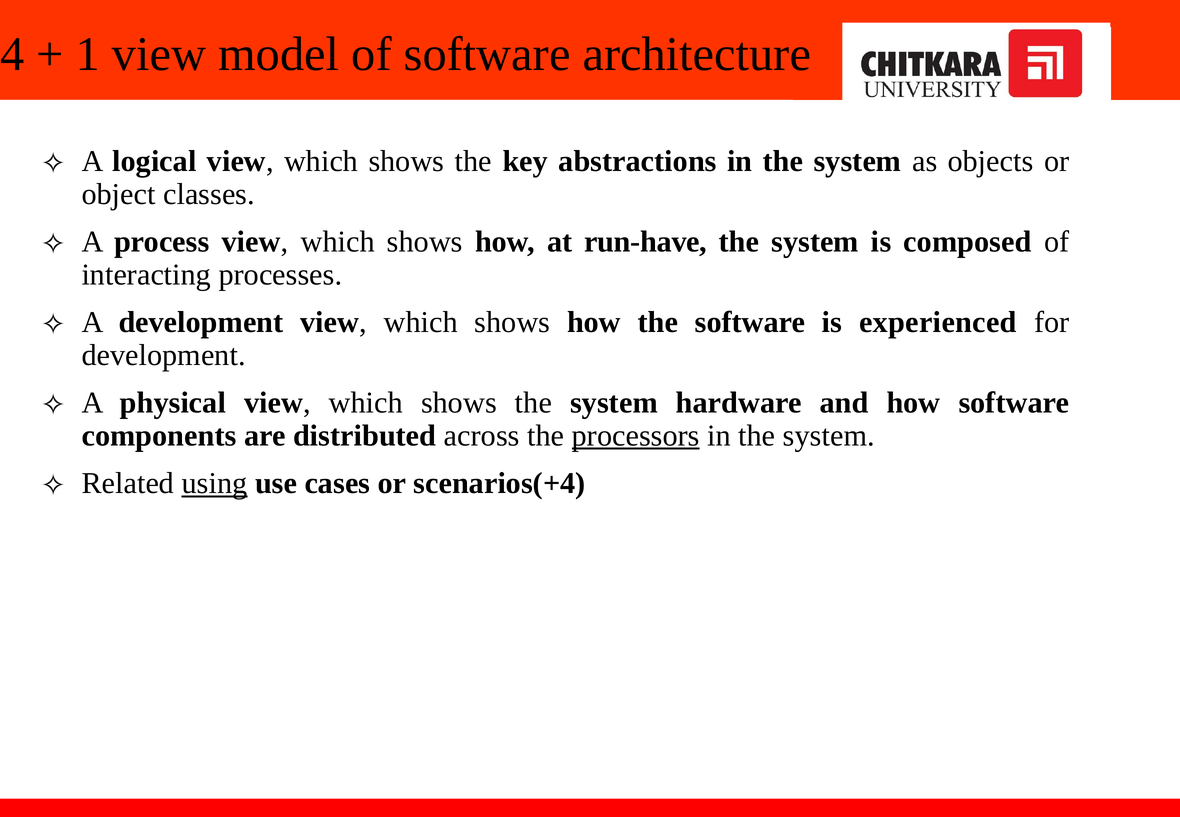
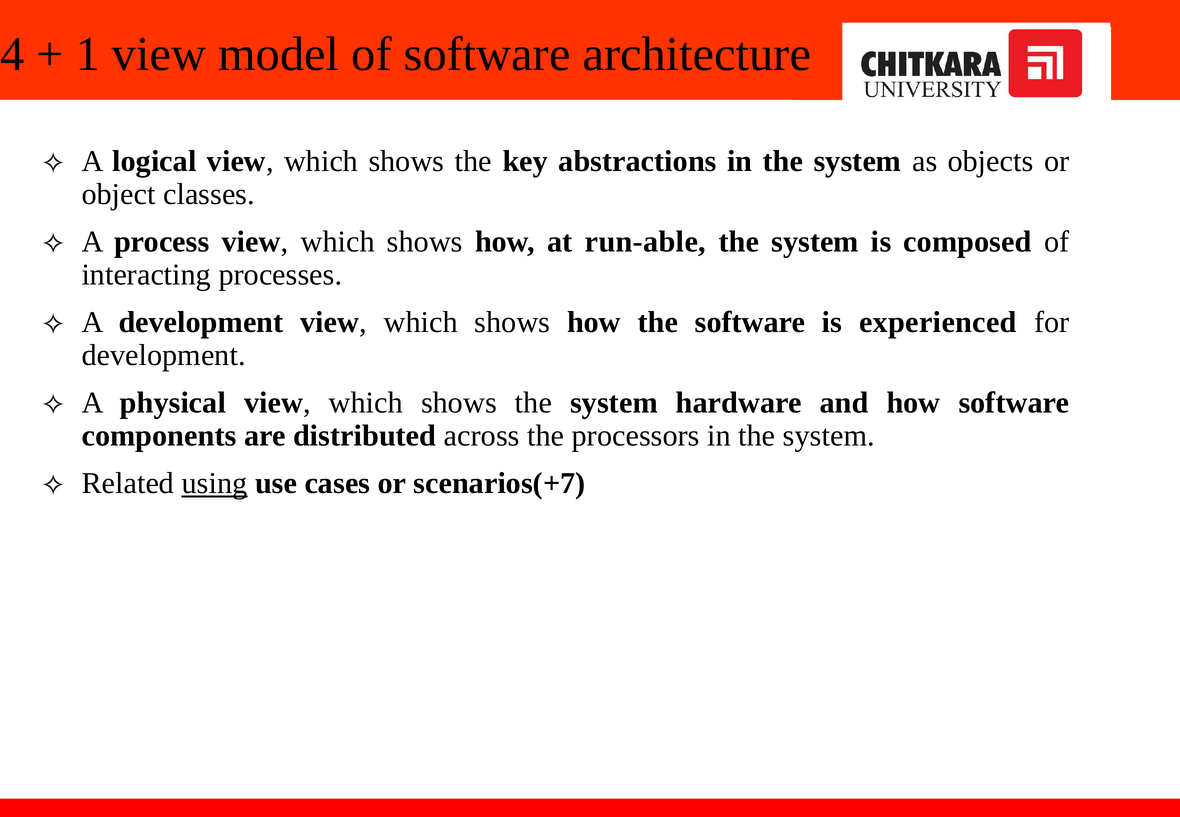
run-have: run-have -> run-able
processors underline: present -> none
scenarios(+4: scenarios(+4 -> scenarios(+7
